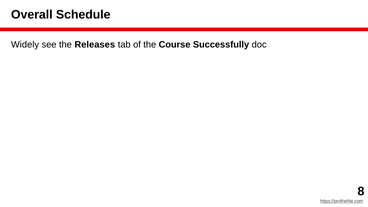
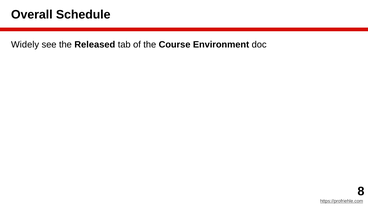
Releases: Releases -> Released
Successfully: Successfully -> Environment
